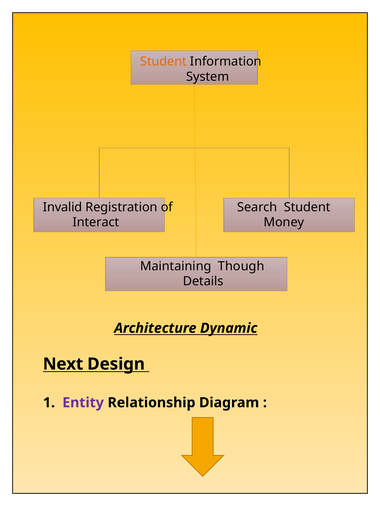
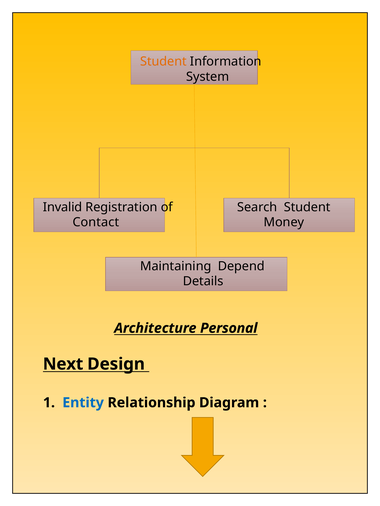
Interact: Interact -> Contact
Though: Though -> Depend
Dynamic: Dynamic -> Personal
Entity colour: purple -> blue
